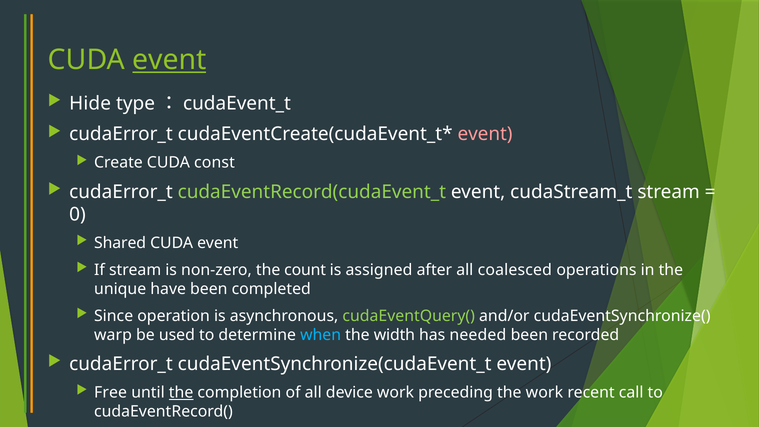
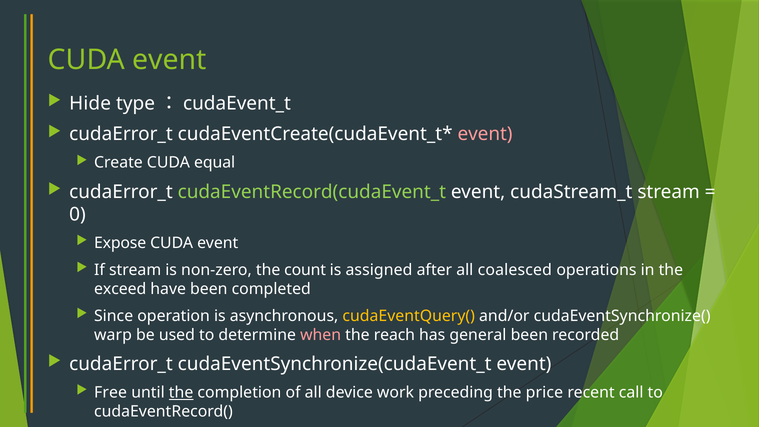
event at (169, 60) underline: present -> none
const: const -> equal
Shared: Shared -> Expose
unique: unique -> exceed
cudaEventQuery( colour: light green -> yellow
when colour: light blue -> pink
width: width -> reach
needed: needed -> general
the work: work -> price
